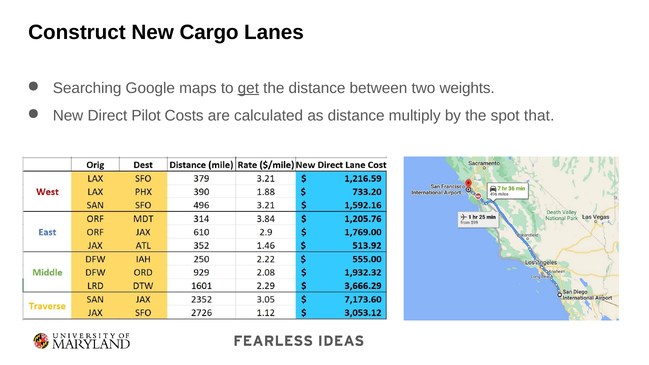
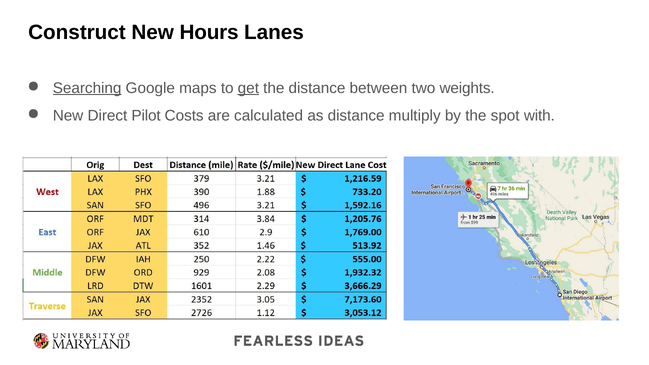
Cargo: Cargo -> Hours
Searching underline: none -> present
that: that -> with
